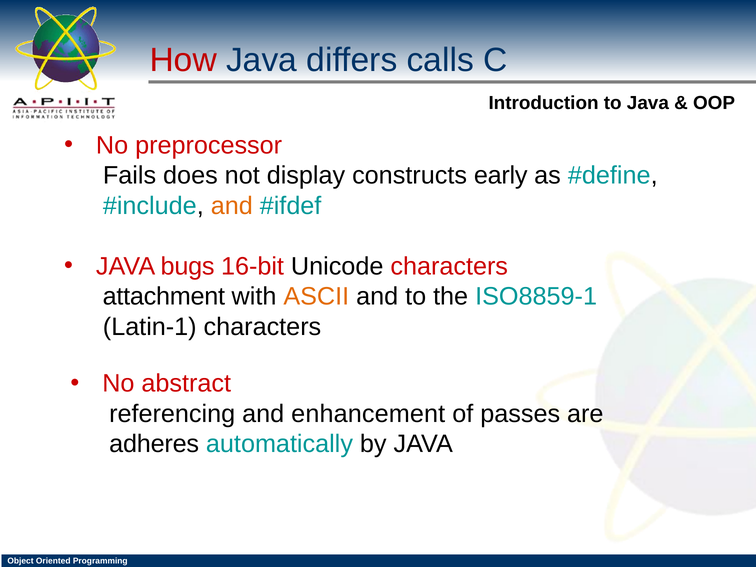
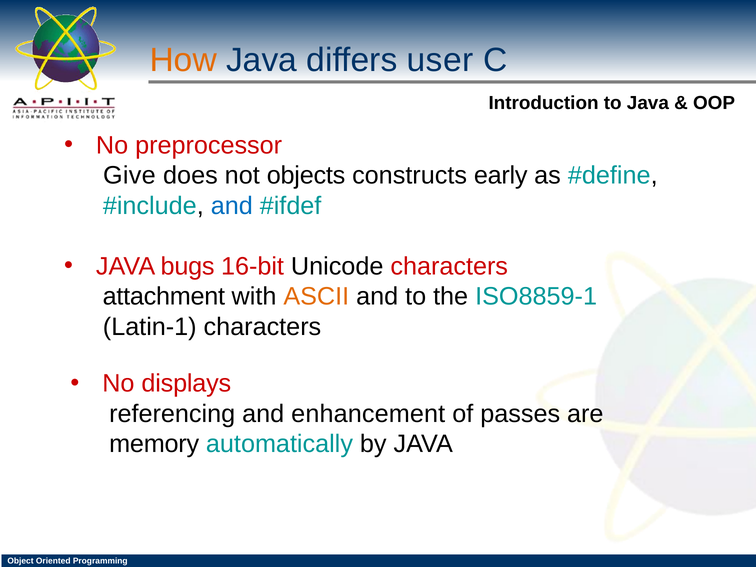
How colour: red -> orange
calls: calls -> user
Fails: Fails -> Give
display: display -> objects
and at (232, 206) colour: orange -> blue
abstract: abstract -> displays
adheres: adheres -> memory
